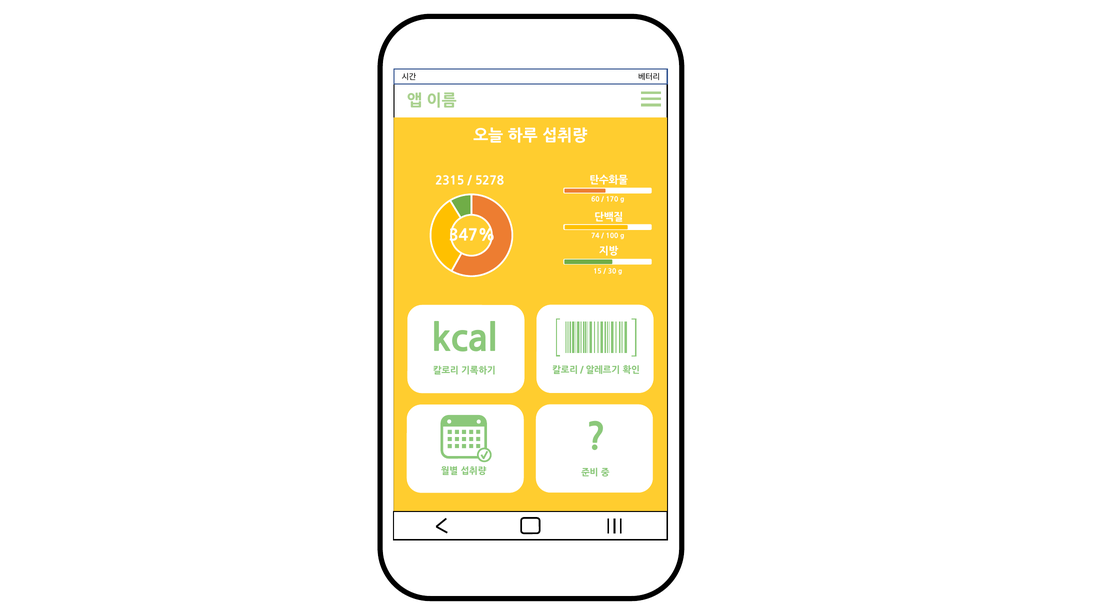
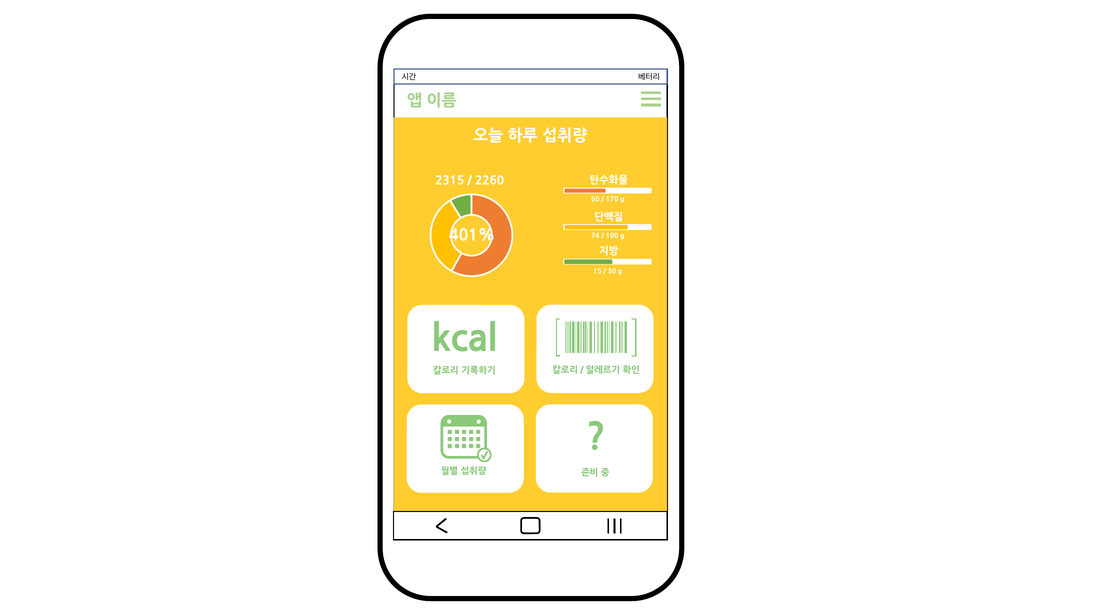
5278: 5278 -> 2260
347%: 347% -> 401%
